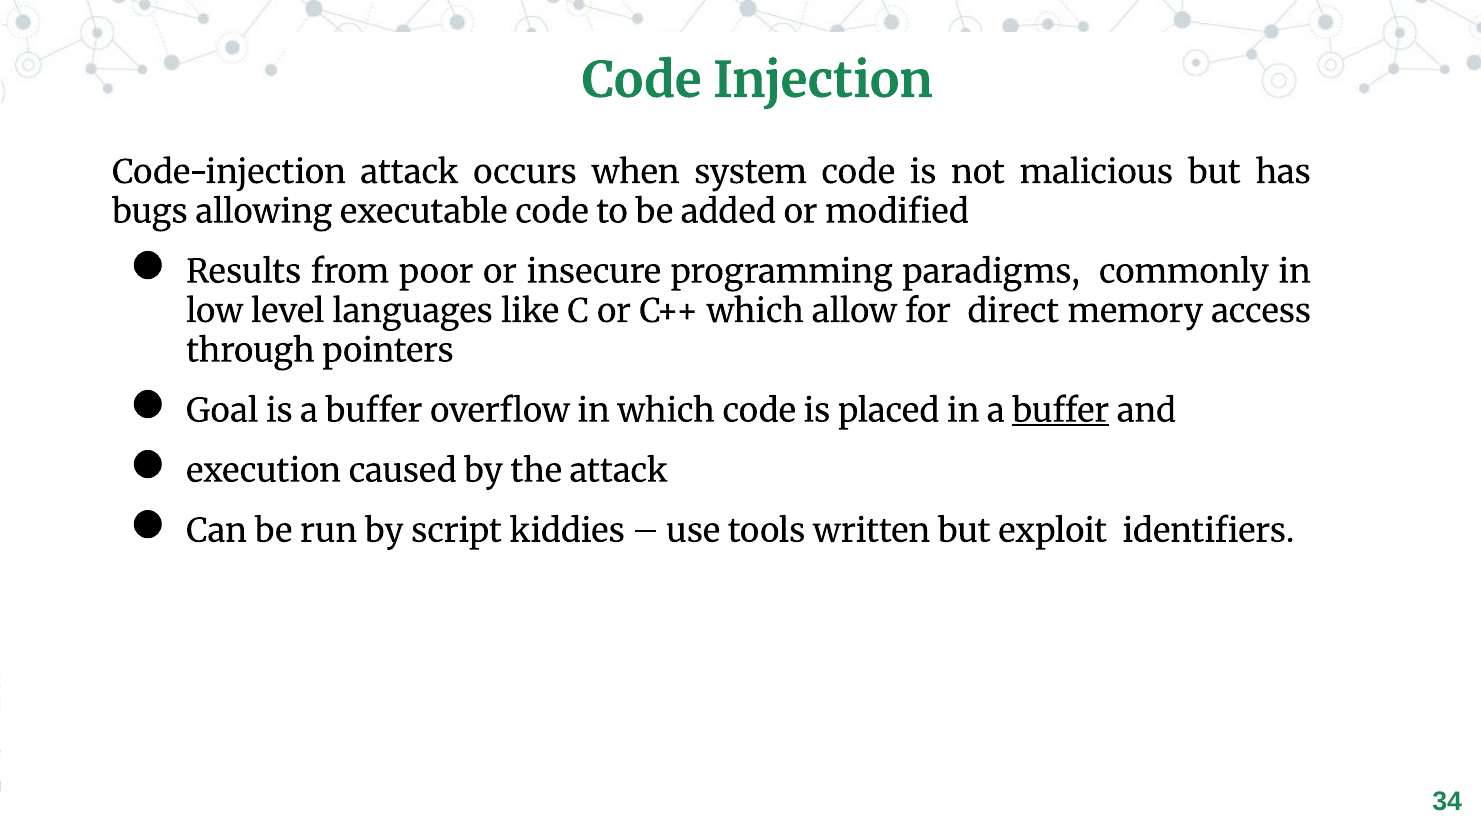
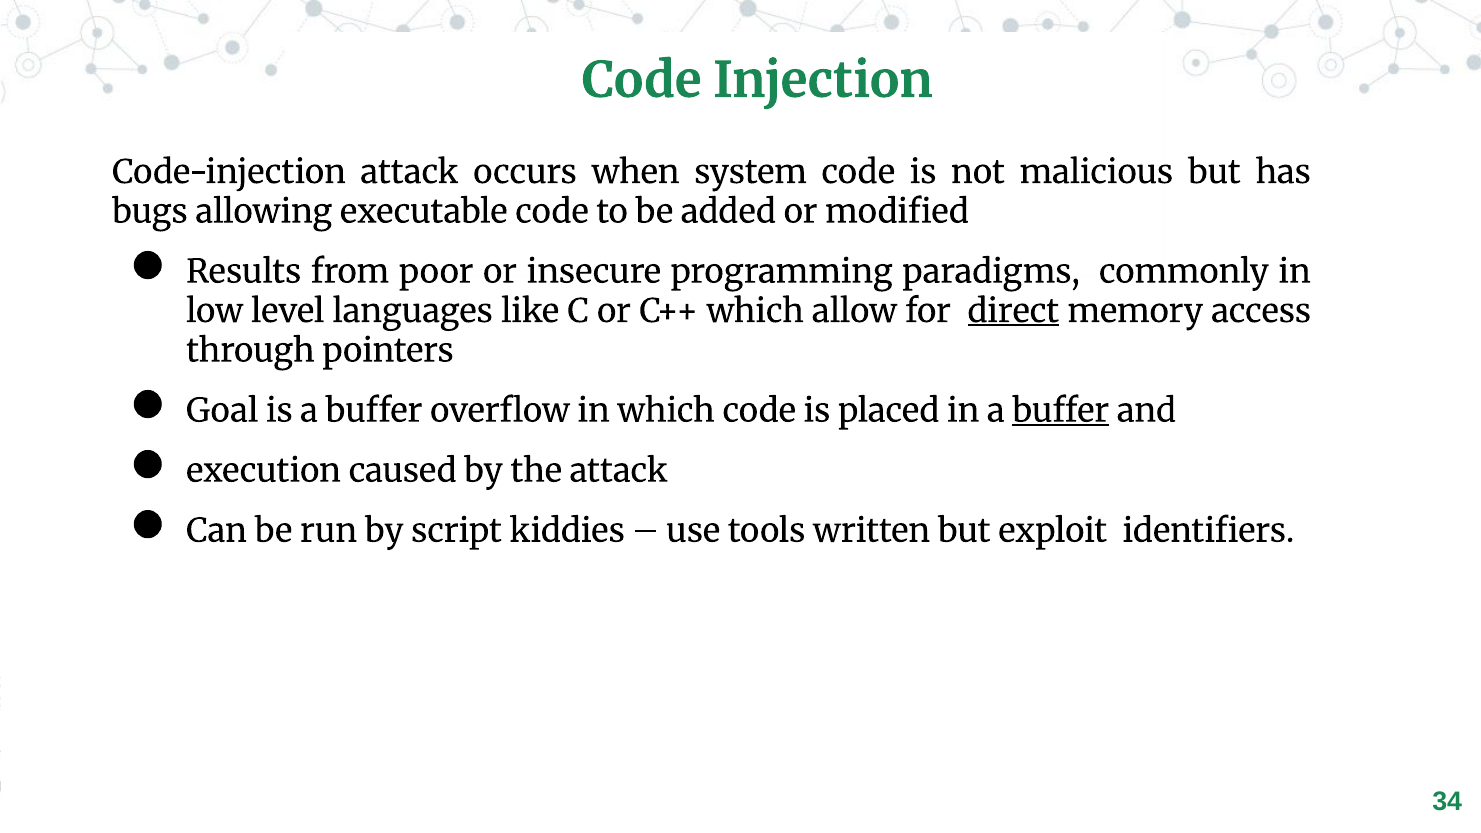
direct underline: none -> present
